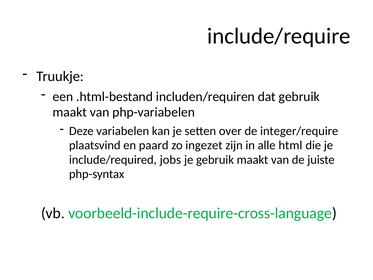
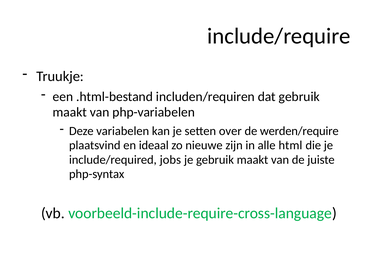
integer/require: integer/require -> werden/require
paard: paard -> ideaal
ingezet: ingezet -> nieuwe
